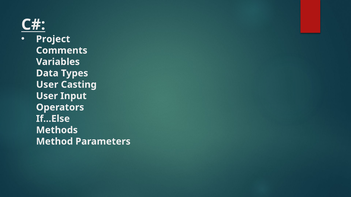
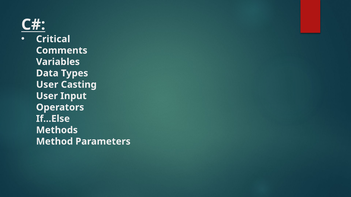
Project: Project -> Critical
